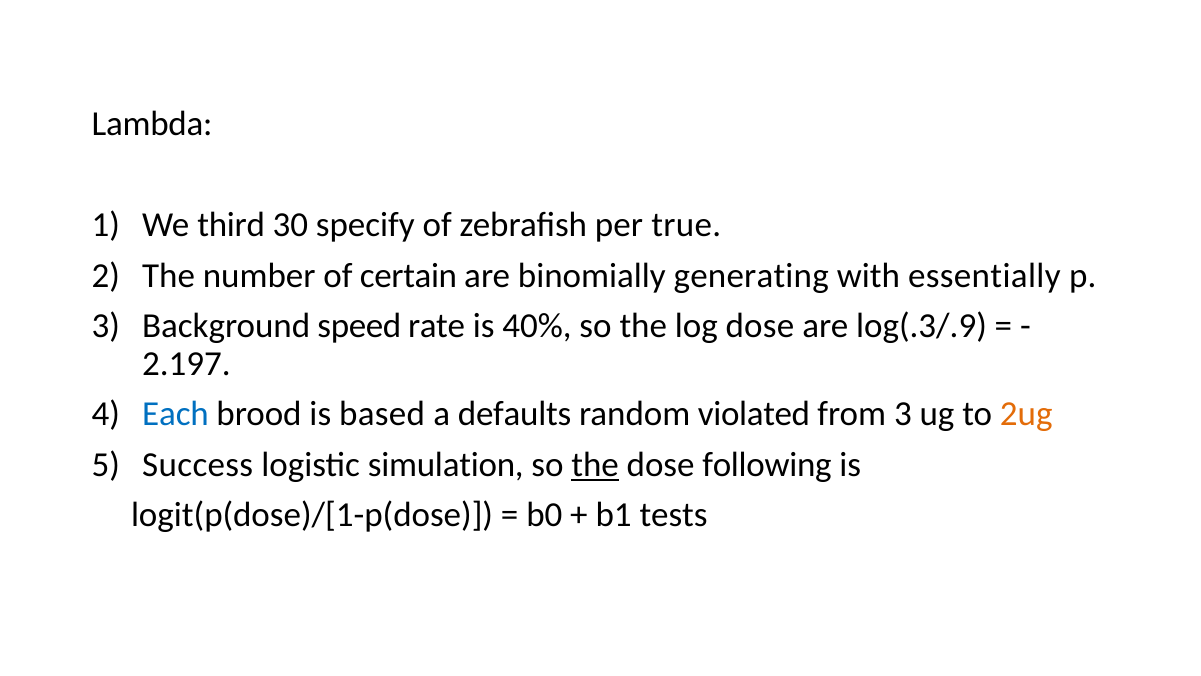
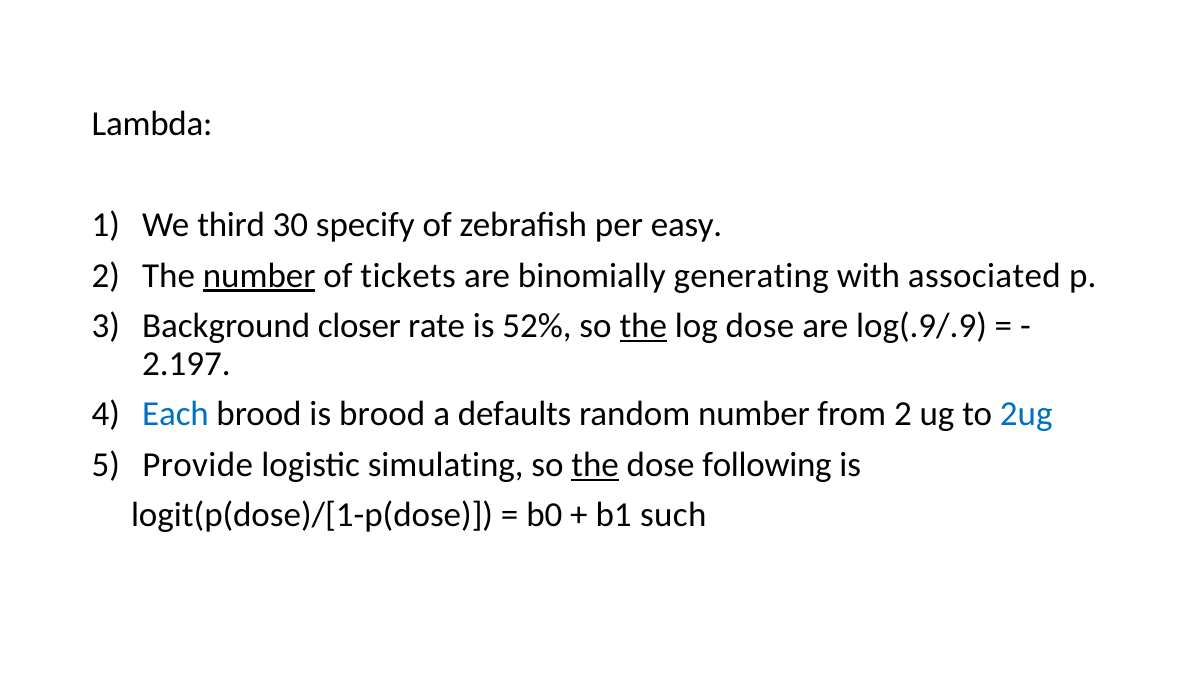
true: true -> easy
number at (259, 275) underline: none -> present
certain: certain -> tickets
essentially: essentially -> associated
speed: speed -> closer
40%: 40% -> 52%
the at (643, 326) underline: none -> present
log(.3/.9: log(.3/.9 -> log(.9/.9
is based: based -> brood
random violated: violated -> number
from 3: 3 -> 2
2ug colour: orange -> blue
Success: Success -> Provide
simulation: simulation -> simulating
tests: tests -> such
